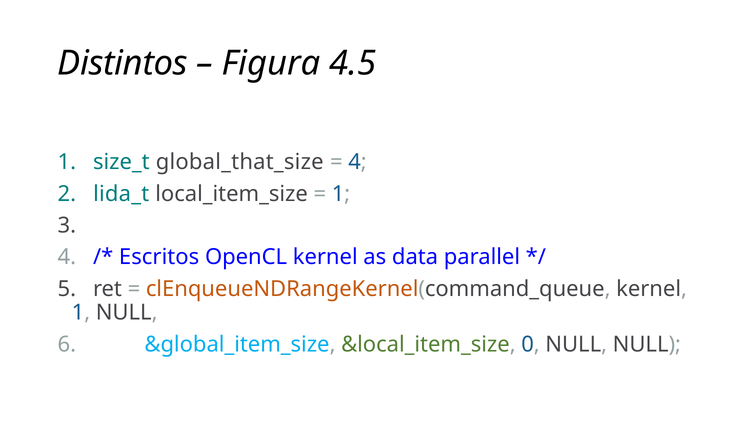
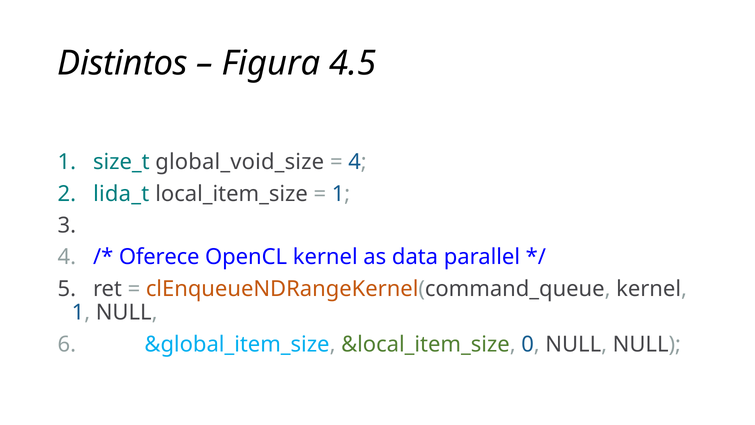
global_that_size: global_that_size -> global_void_size
Escritos: Escritos -> Oferece
